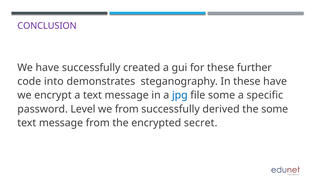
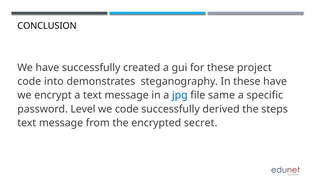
CONCLUSION colour: purple -> black
further: further -> project
file some: some -> same
we from: from -> code
the some: some -> steps
